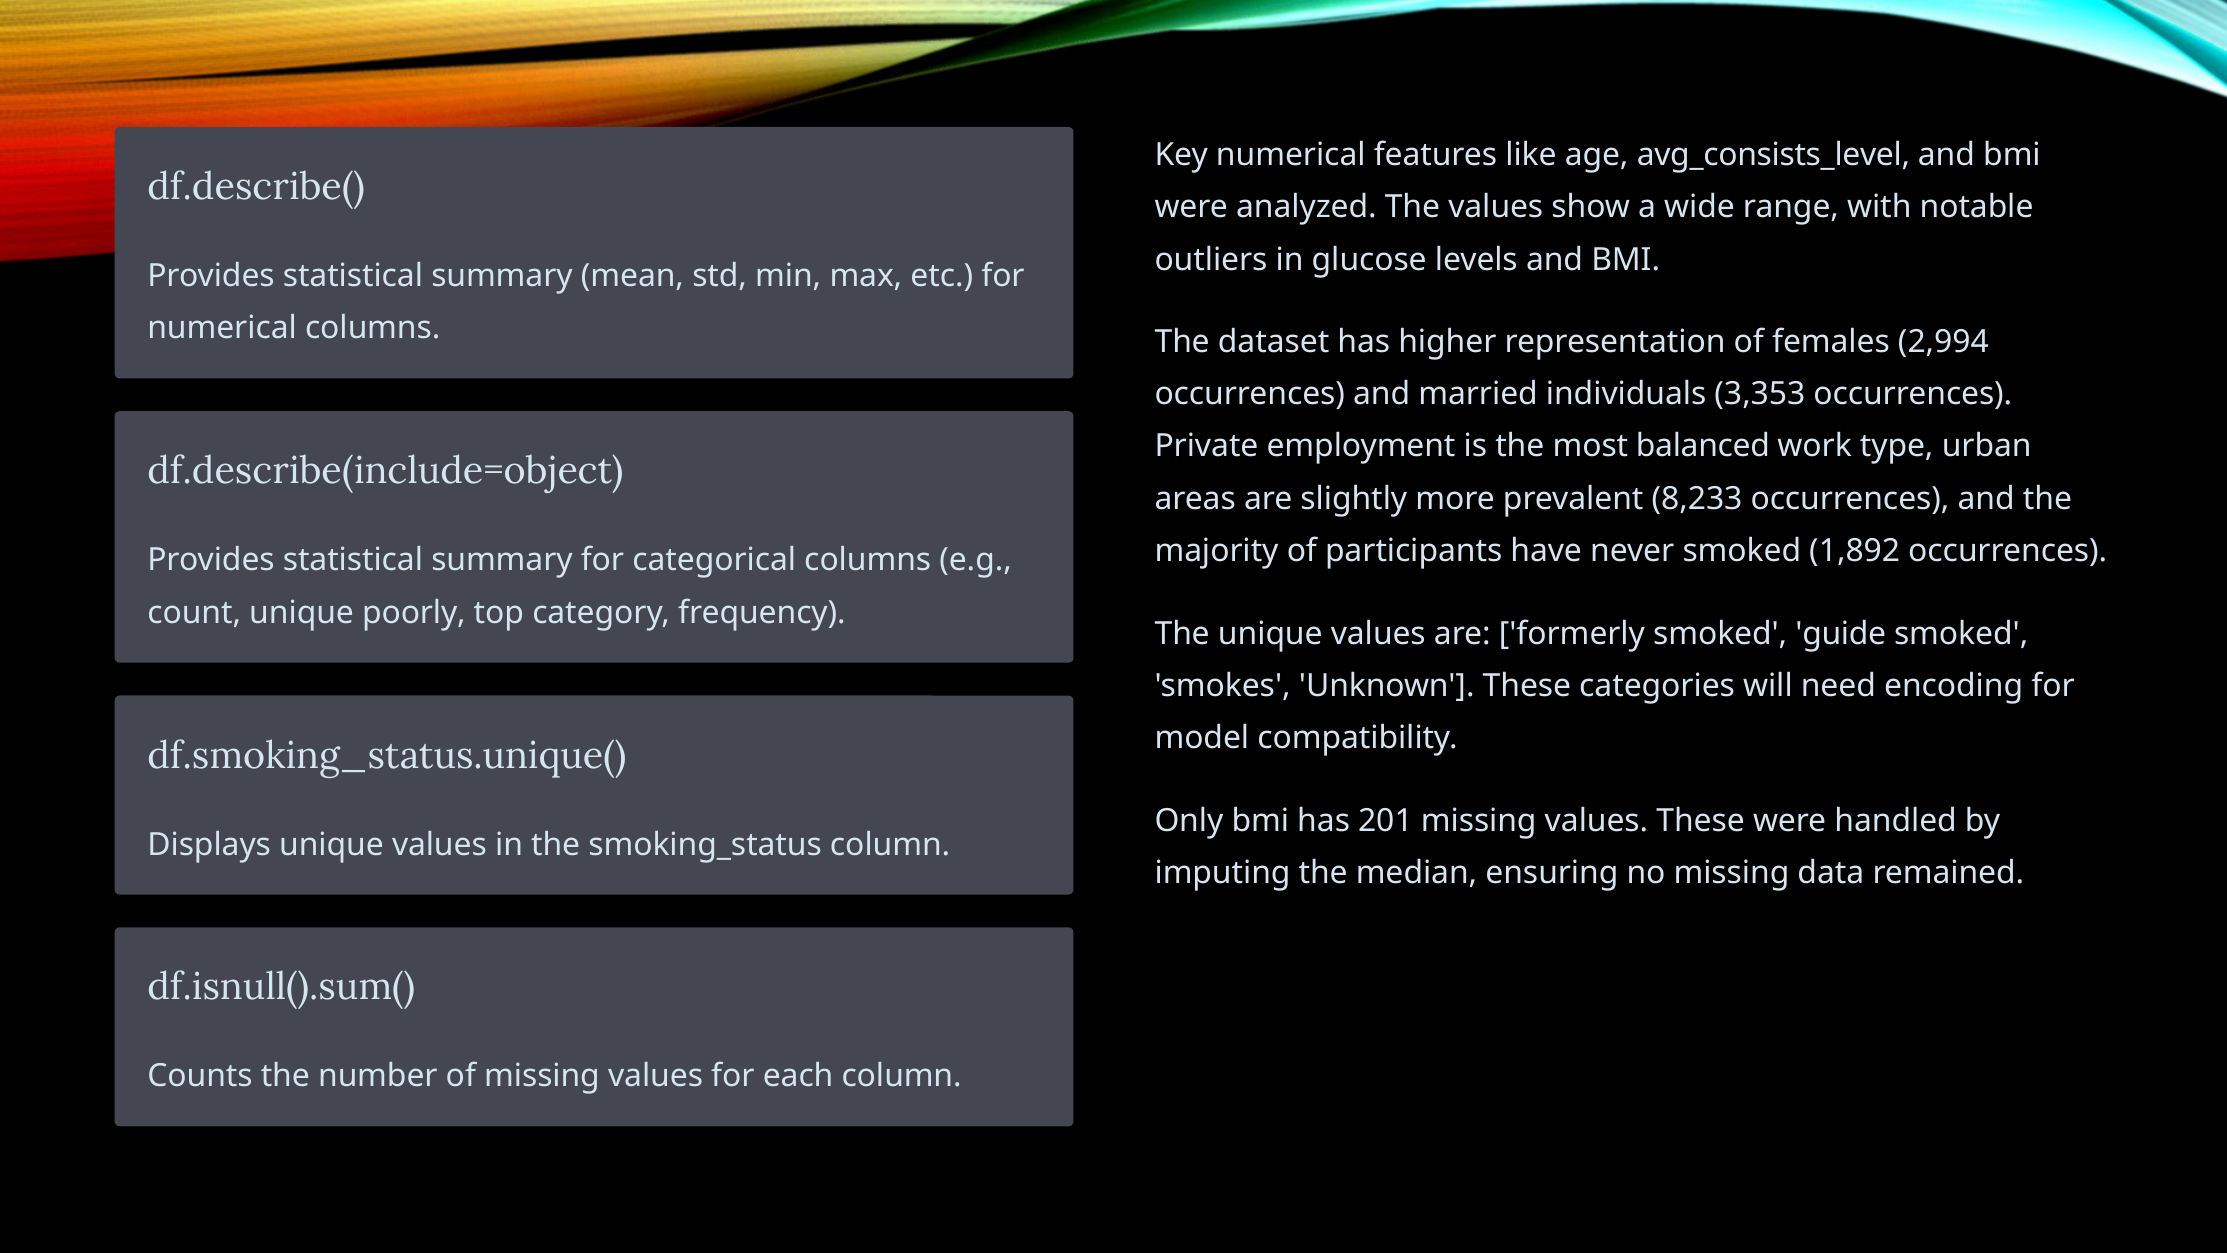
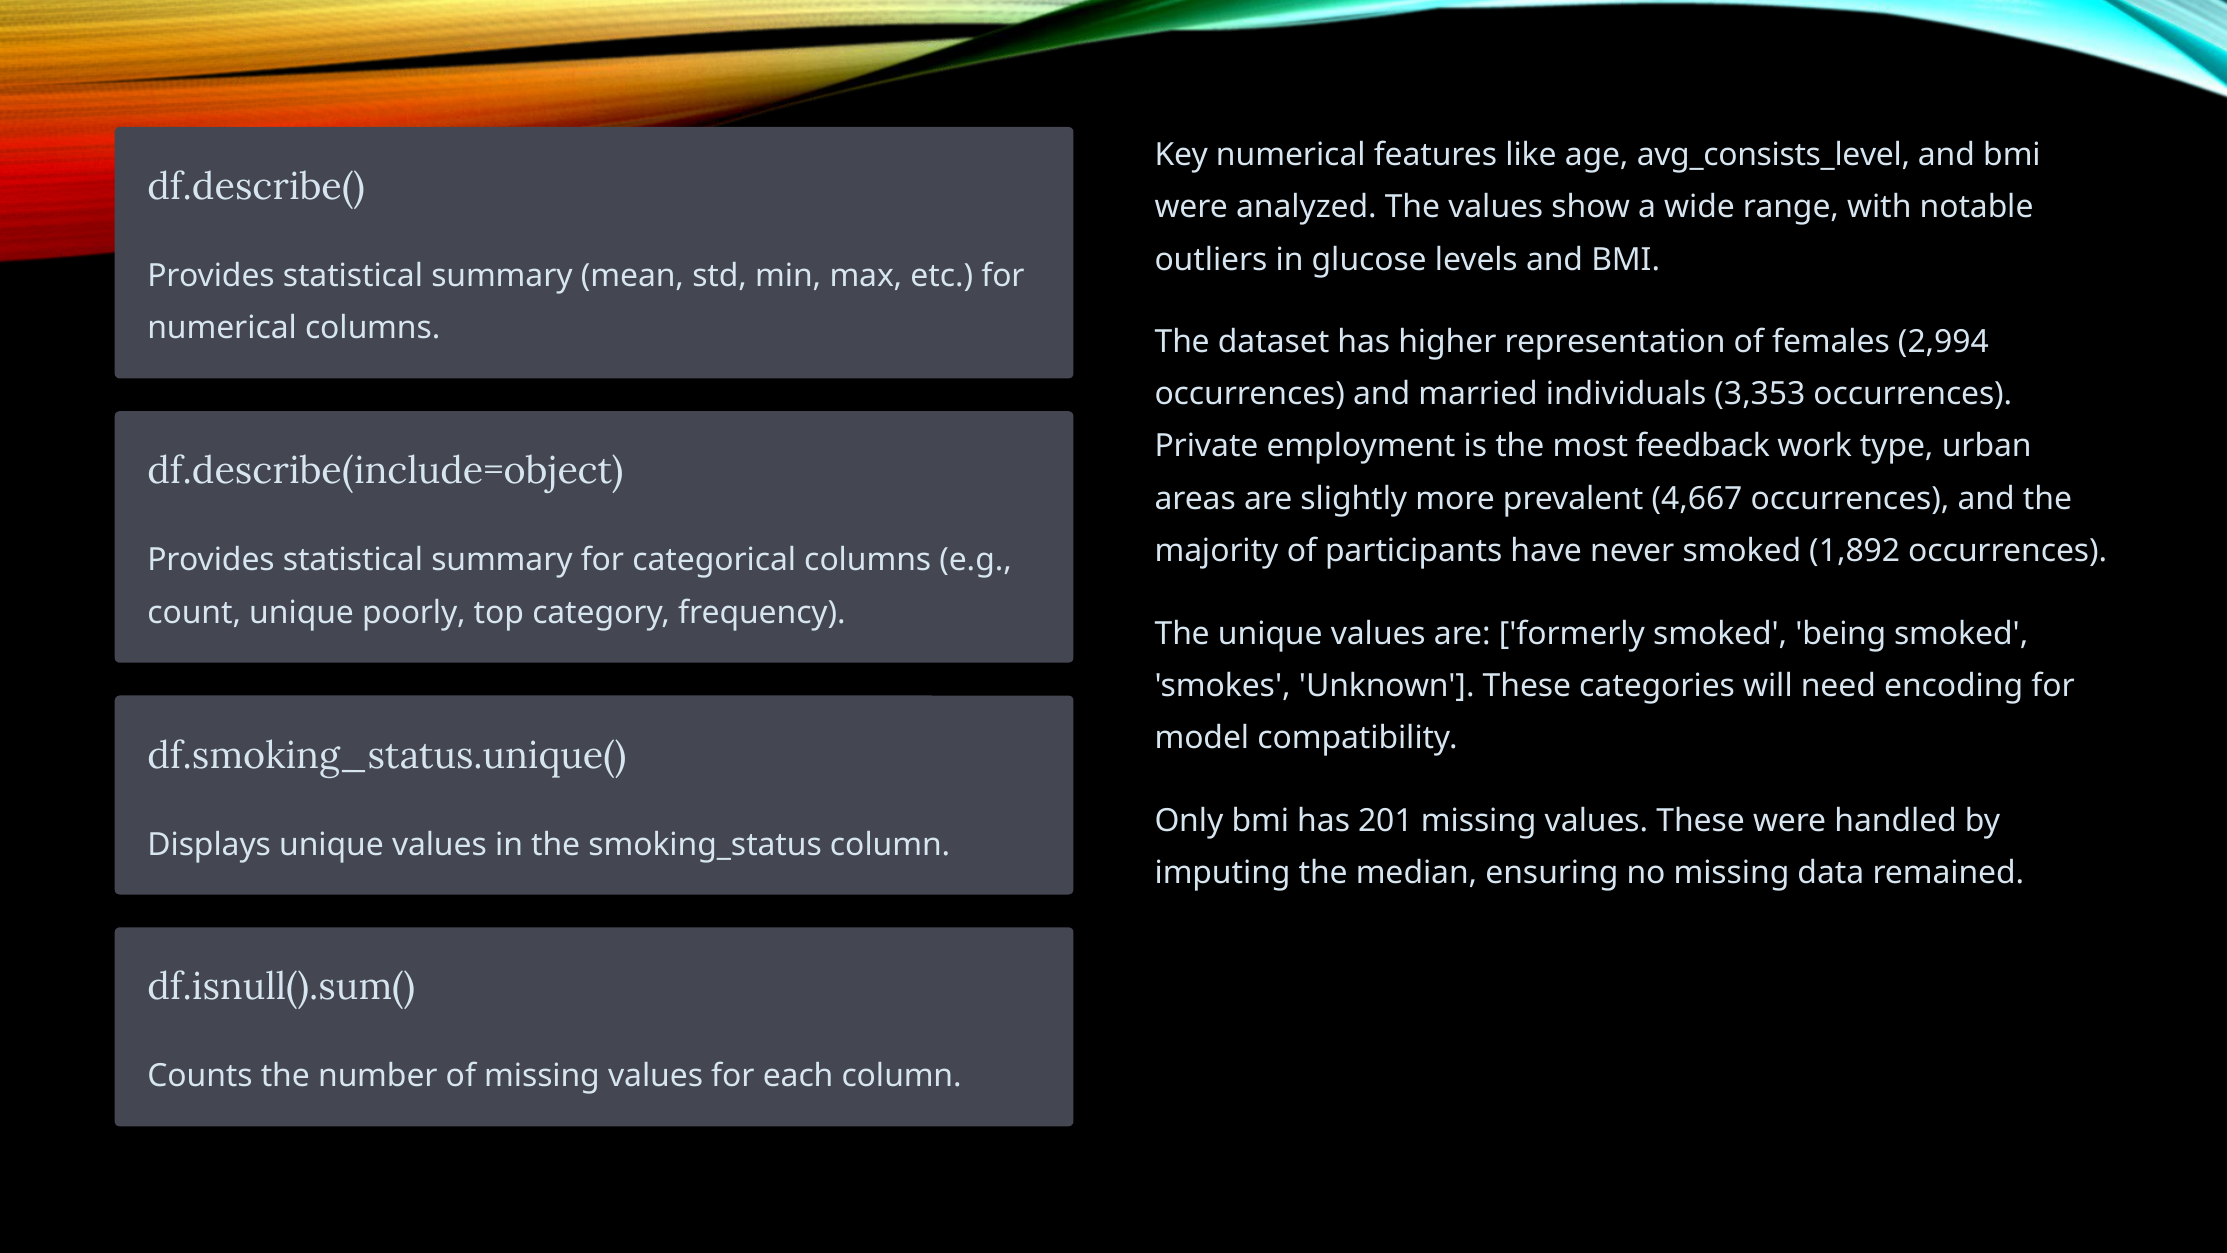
balanced: balanced -> feedback
8,233: 8,233 -> 4,667
guide: guide -> being
